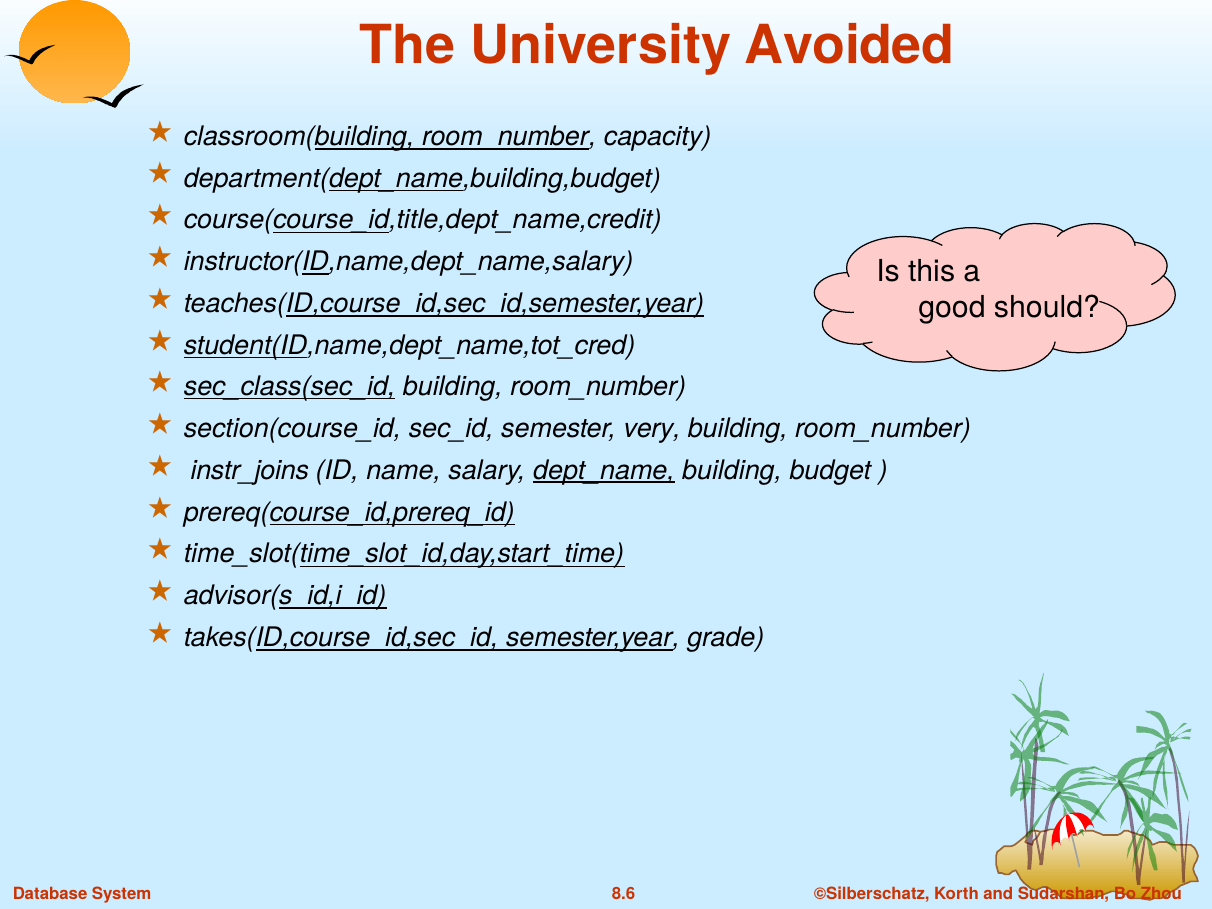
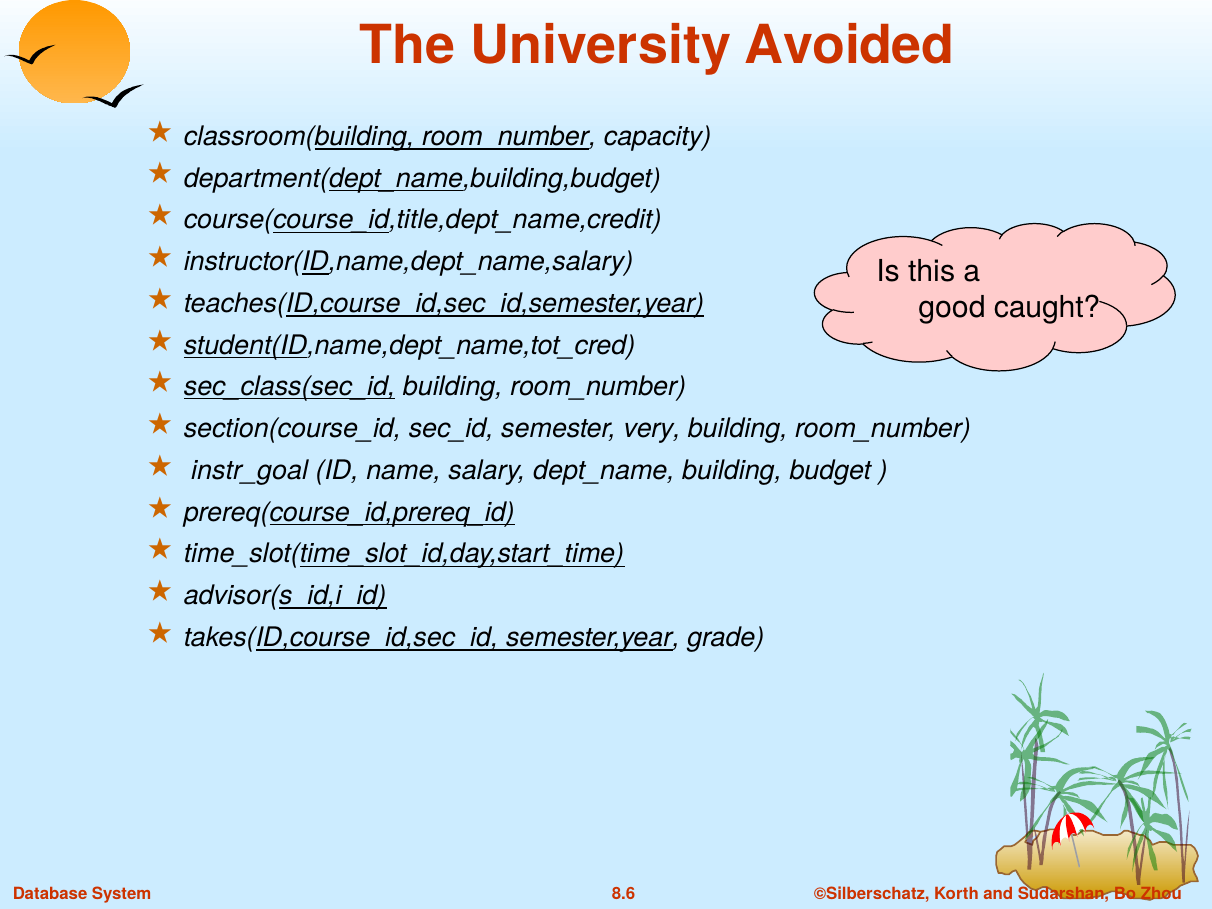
should: should -> caught
instr_joins: instr_joins -> instr_goal
dept_name underline: present -> none
